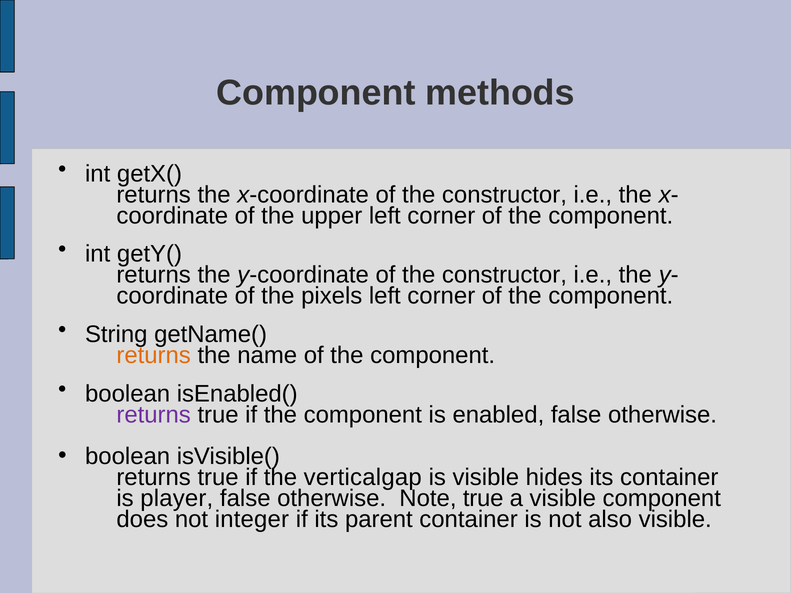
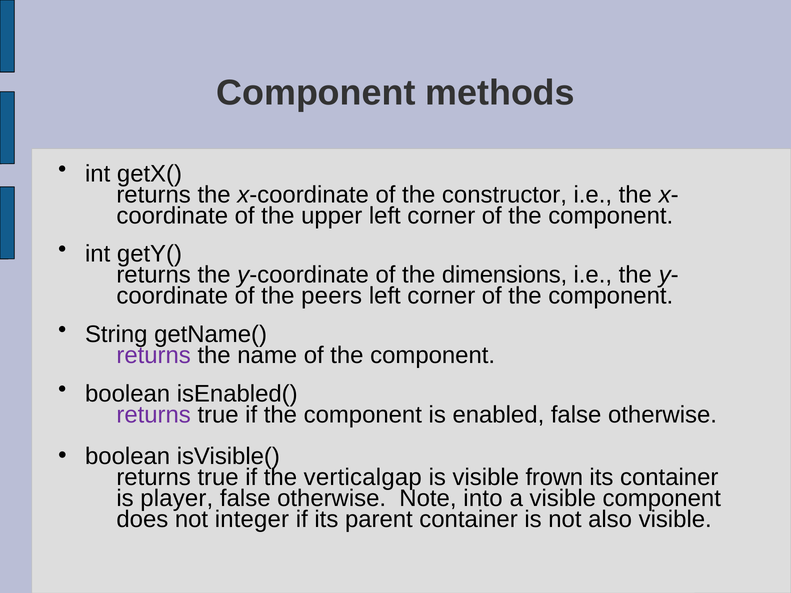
y-coordinate of the constructor: constructor -> dimensions
pixels: pixels -> peers
returns at (154, 355) colour: orange -> purple
hides: hides -> frown
Note true: true -> into
